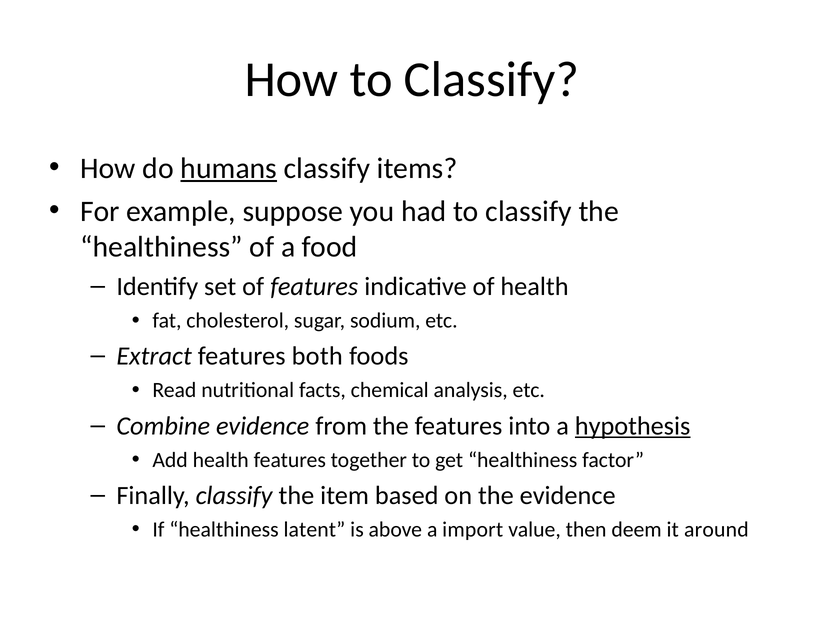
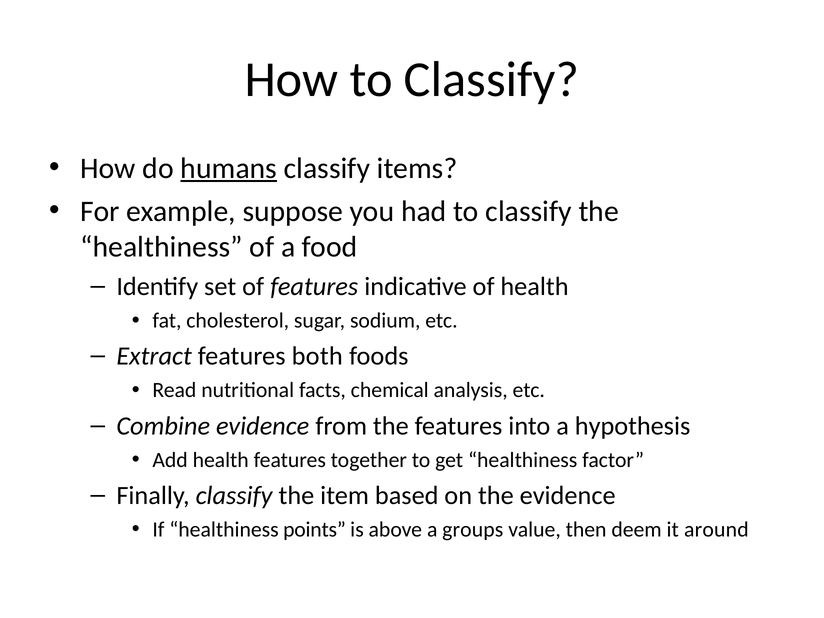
hypothesis underline: present -> none
latent: latent -> points
import: import -> groups
